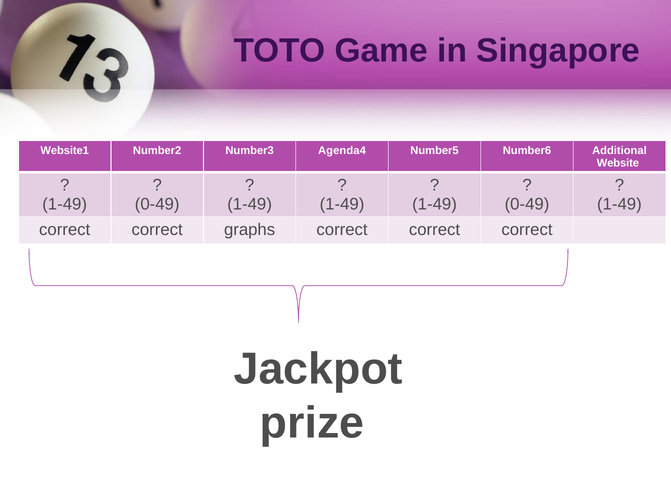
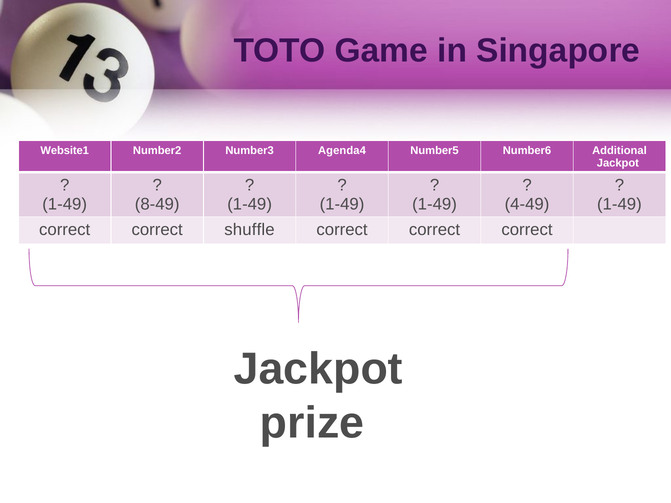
Website at (618, 163): Website -> Jackpot
0-49 at (157, 204): 0-49 -> 8-49
0-49 at (527, 204): 0-49 -> 4-49
graphs: graphs -> shuffle
